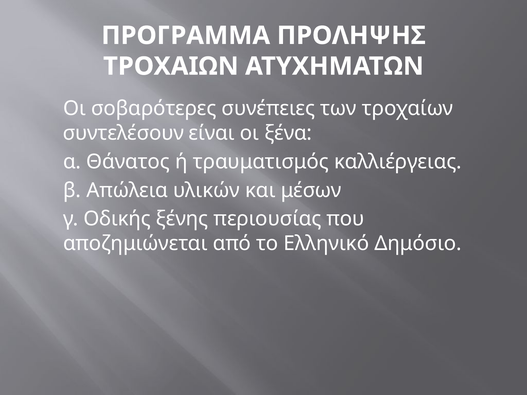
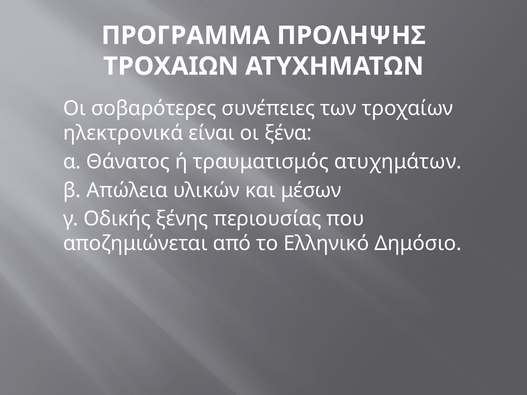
συντελέσουν: συντελέσουν -> ηλεκτρονικά
καλλιέργειας: καλλιέργειας -> ατυχημάτων
